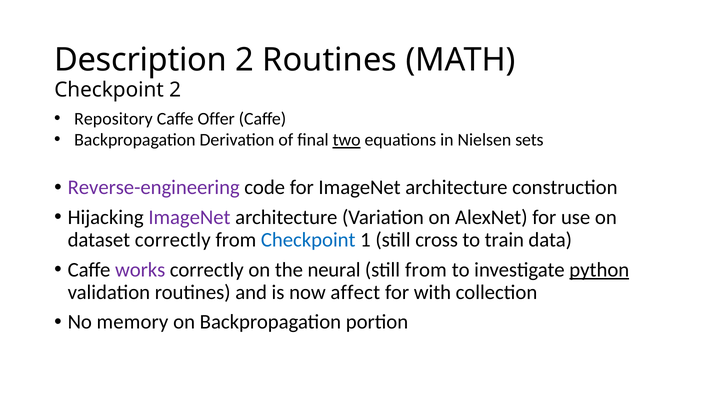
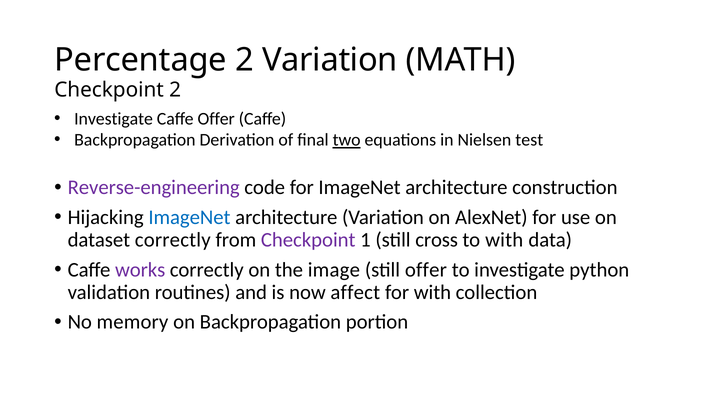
Description: Description -> Percentage
2 Routines: Routines -> Variation
Repository at (113, 119): Repository -> Investigate
sets: sets -> test
ImageNet at (189, 217) colour: purple -> blue
Checkpoint at (308, 240) colour: blue -> purple
to train: train -> with
neural: neural -> image
still from: from -> offer
python underline: present -> none
